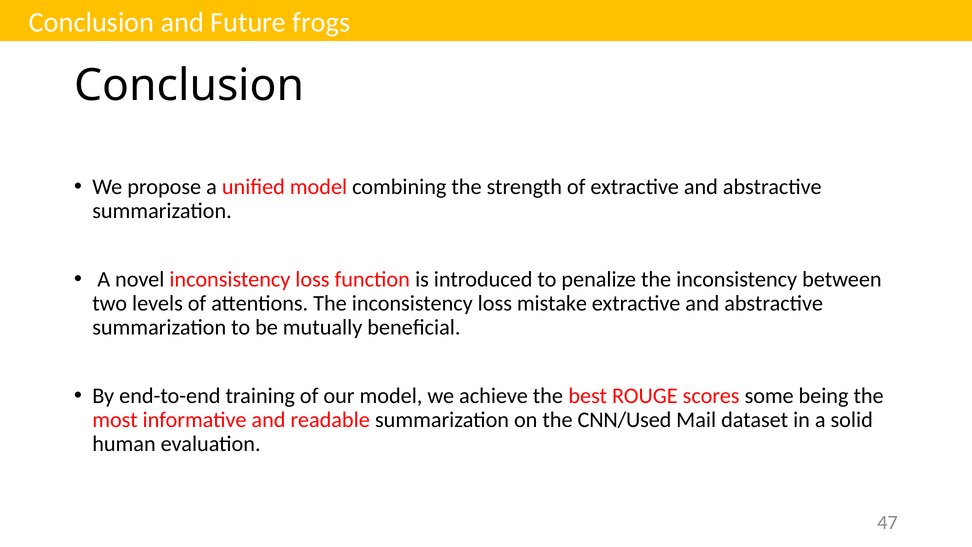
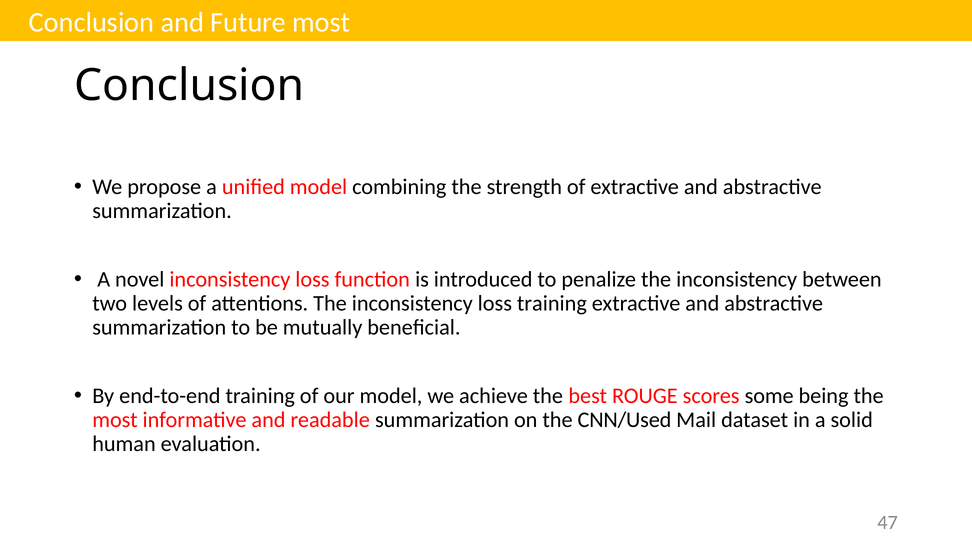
Future frogs: frogs -> most
loss mistake: mistake -> training
